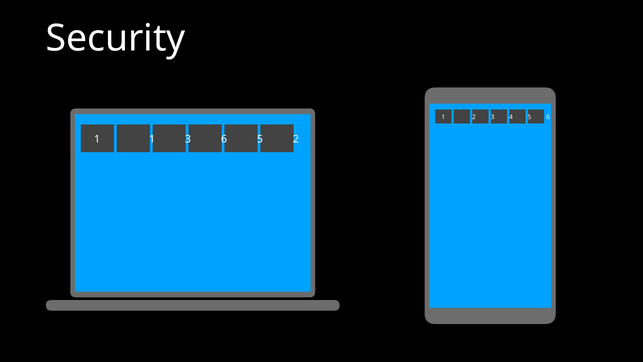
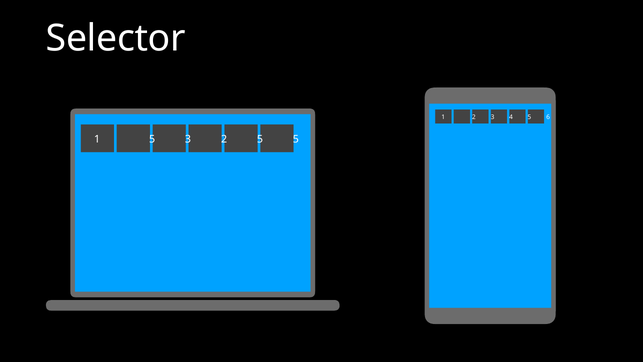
Security: Security -> Selector
1 1: 1 -> 5
3 6: 6 -> 2
5 2: 2 -> 5
